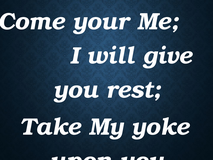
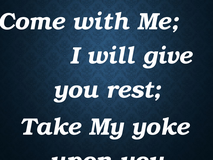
your: your -> with
